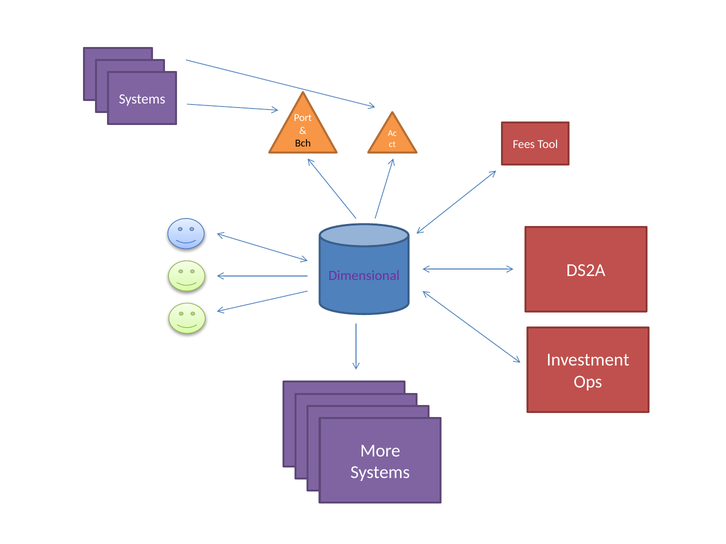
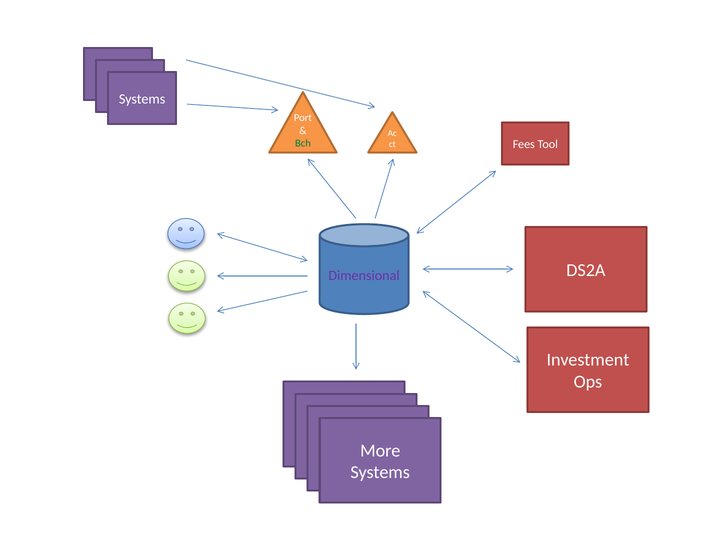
Bch colour: black -> green
